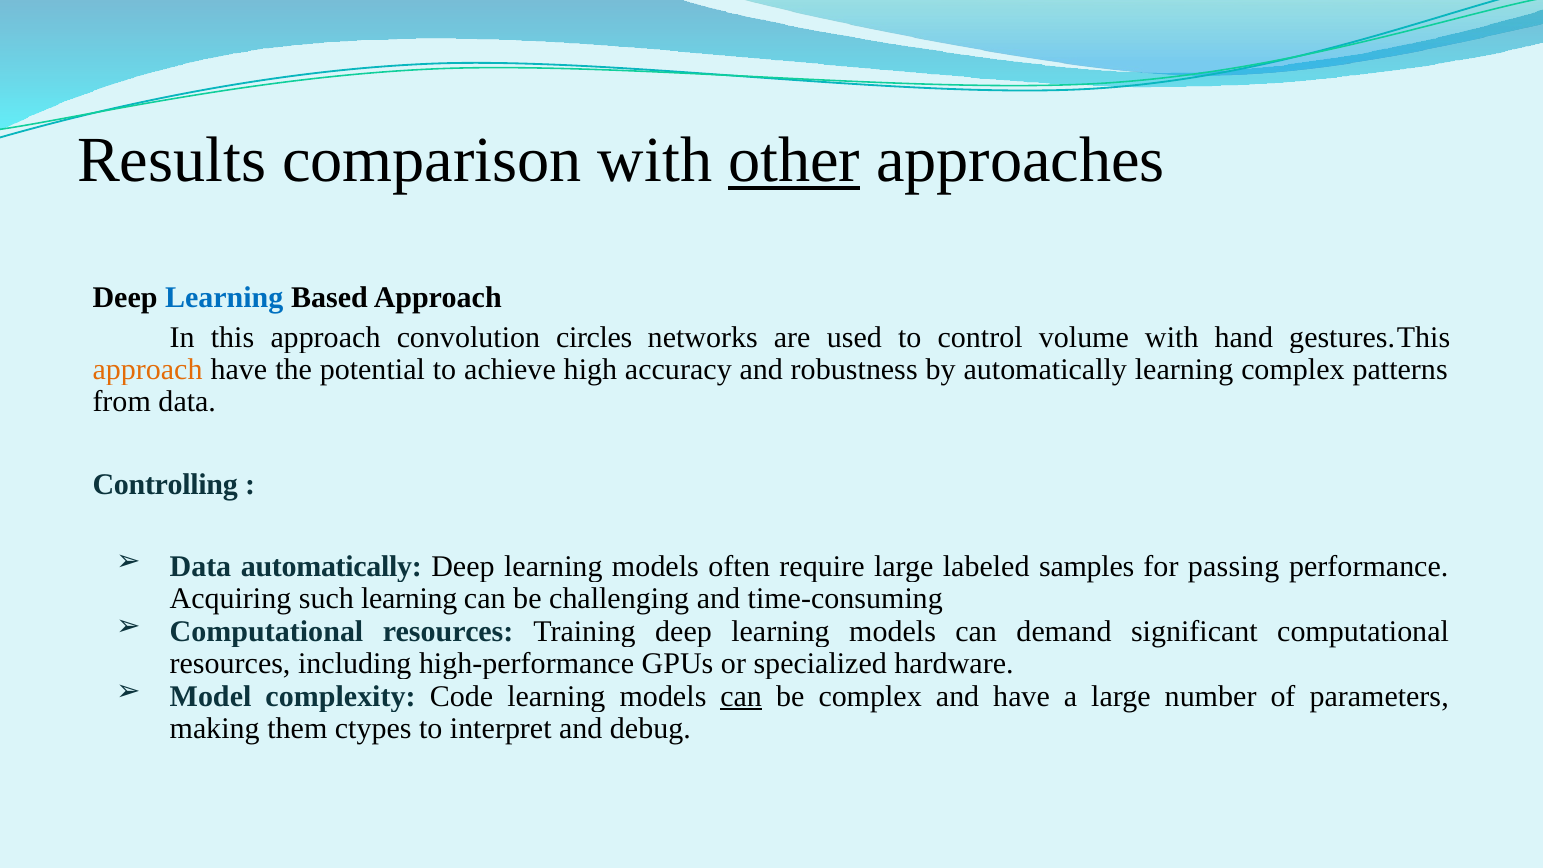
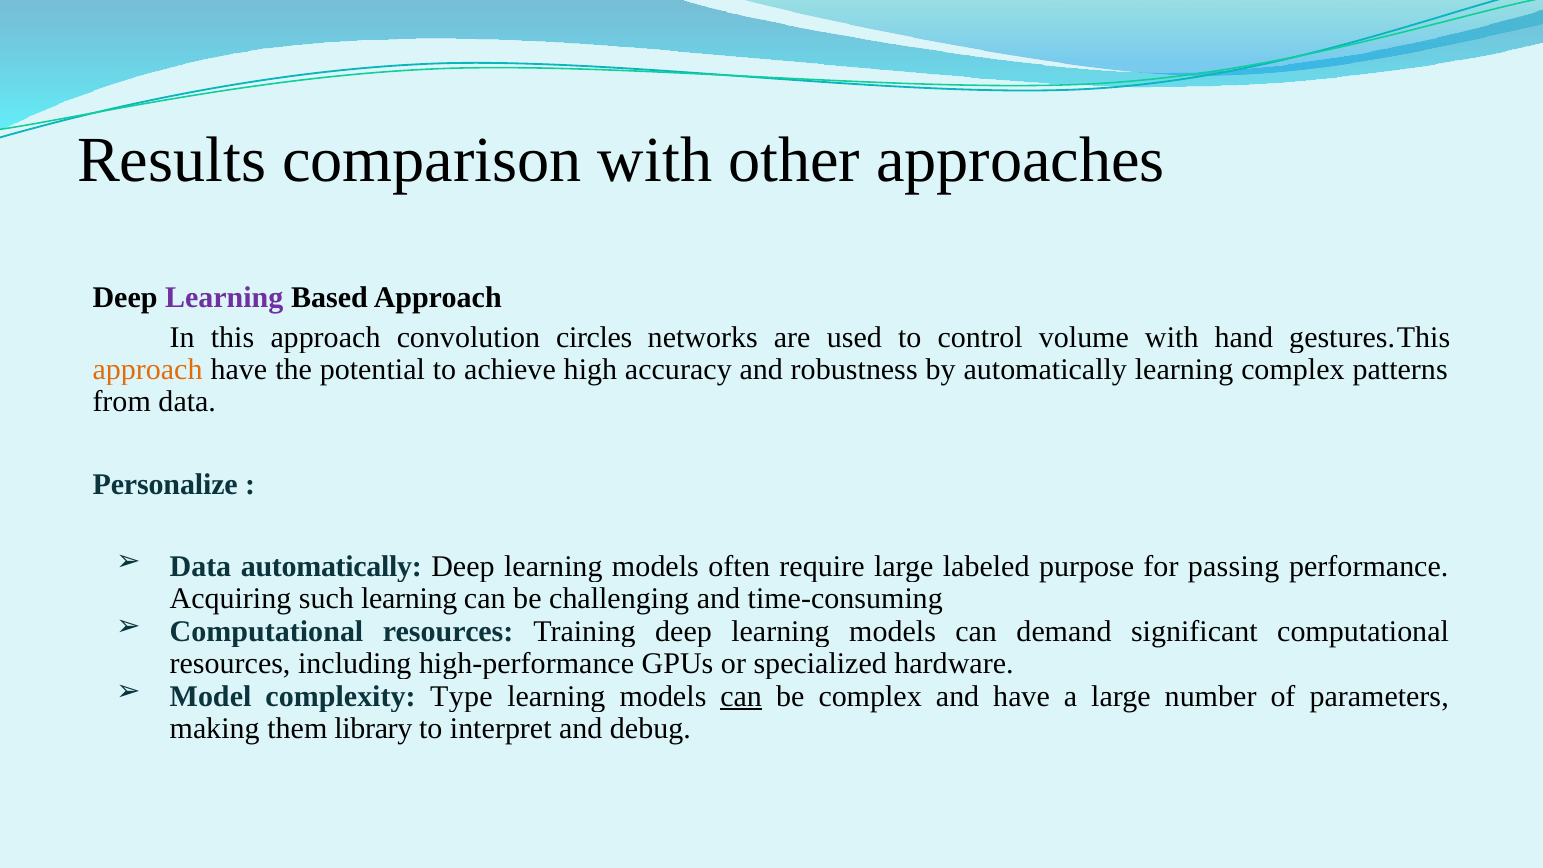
other underline: present -> none
Learning at (224, 298) colour: blue -> purple
Controlling: Controlling -> Personalize
samples: samples -> purpose
Code: Code -> Type
ctypes: ctypes -> library
